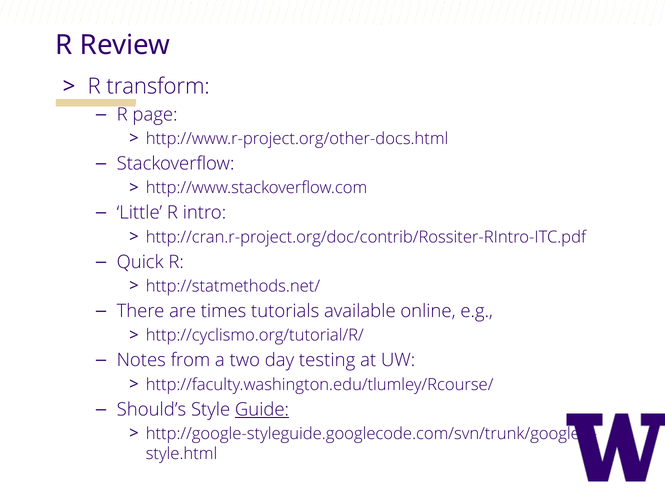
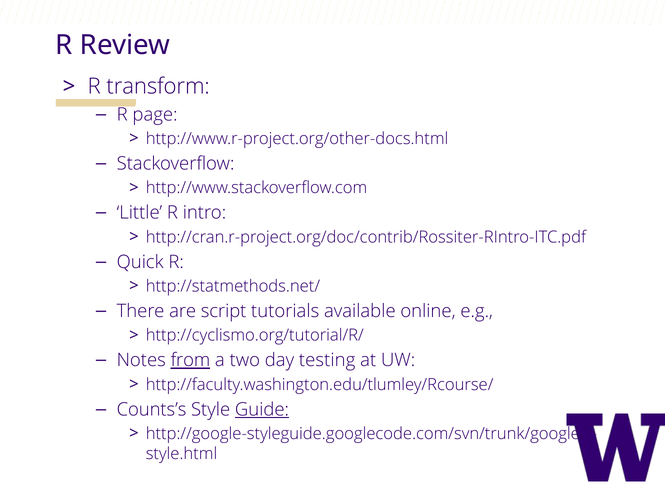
times: times -> script
from underline: none -> present
Should’s: Should’s -> Counts’s
